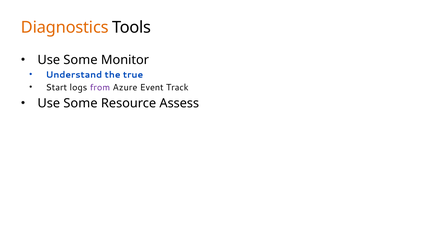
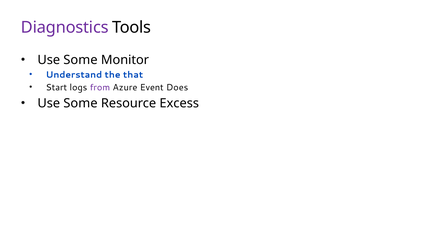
Diagnostics colour: orange -> purple
true: true -> that
Track: Track -> Does
Assess: Assess -> Excess
